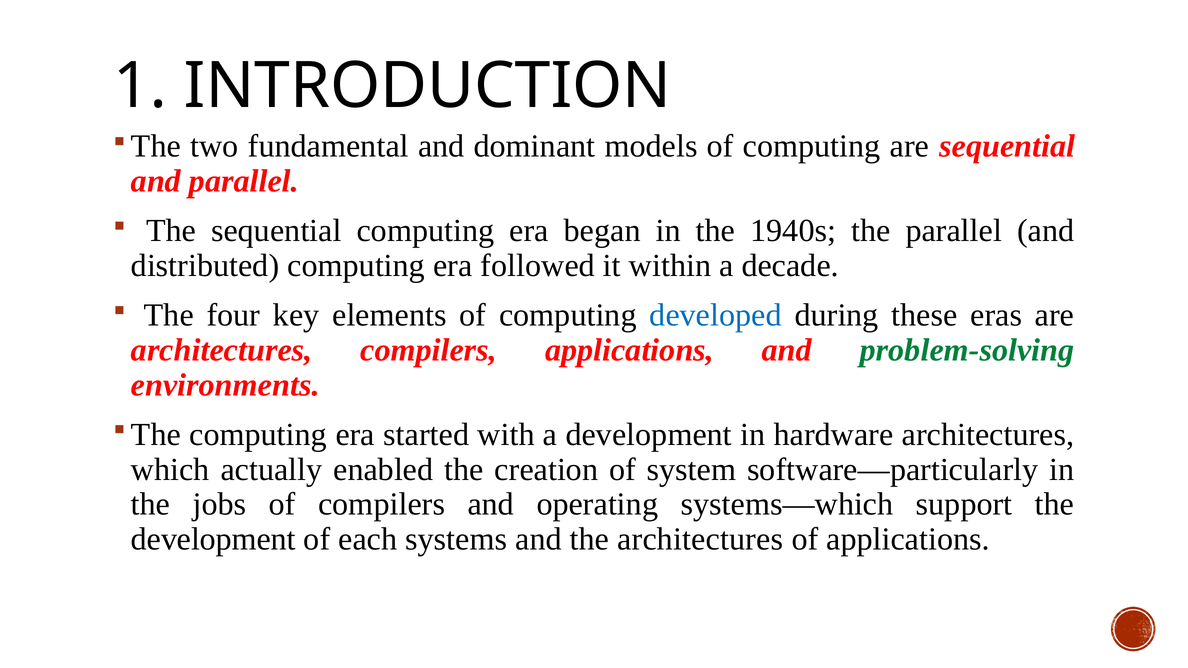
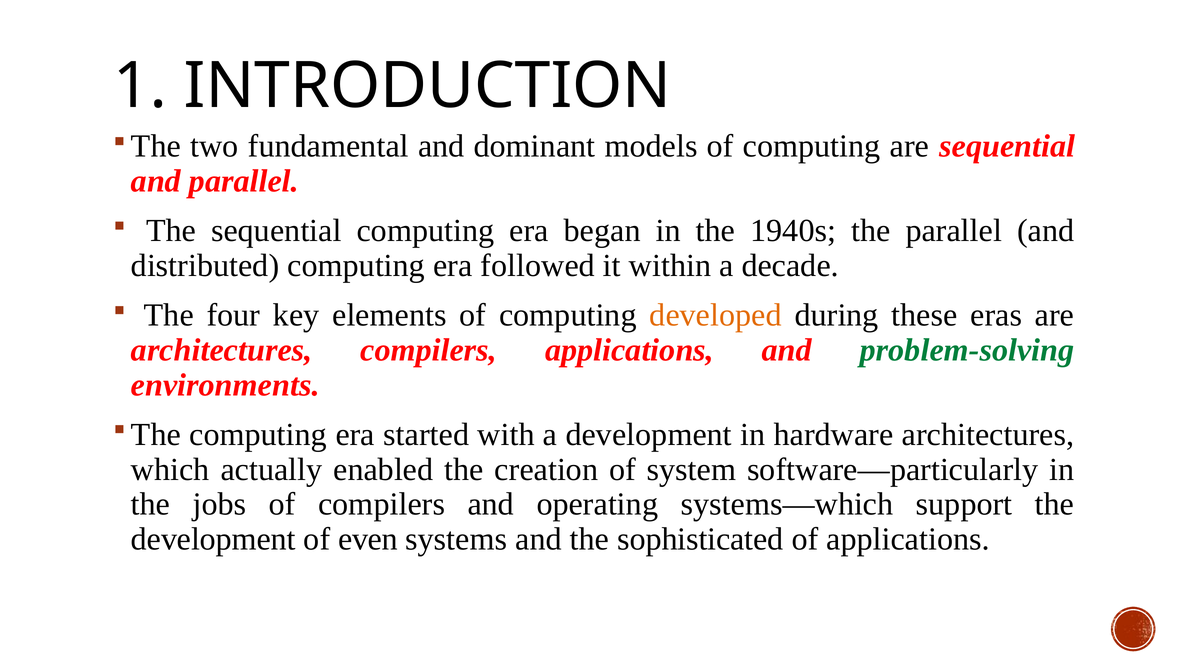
developed colour: blue -> orange
each: each -> even
the architectures: architectures -> sophisticated
